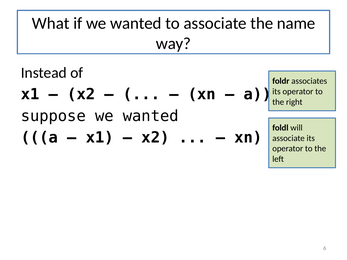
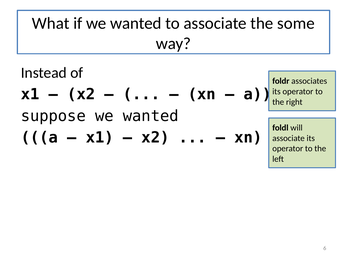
name: name -> some
